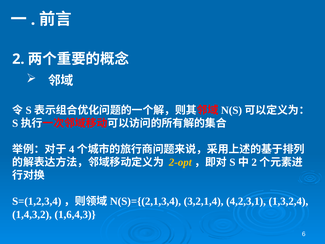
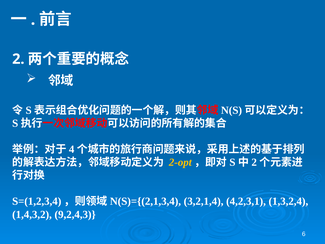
1,6,4,3: 1,6,4,3 -> 9,2,4,3
